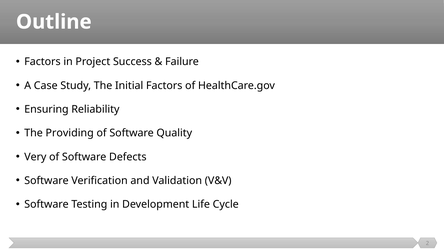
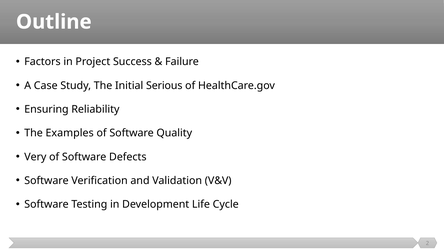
Initial Factors: Factors -> Serious
Providing: Providing -> Examples
